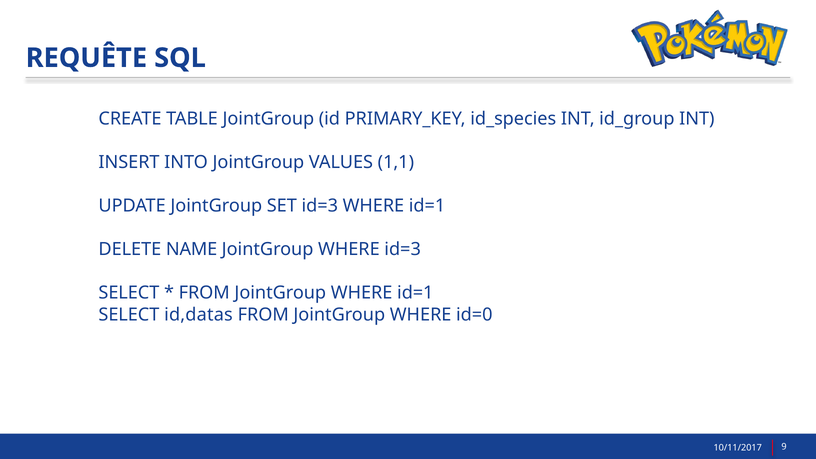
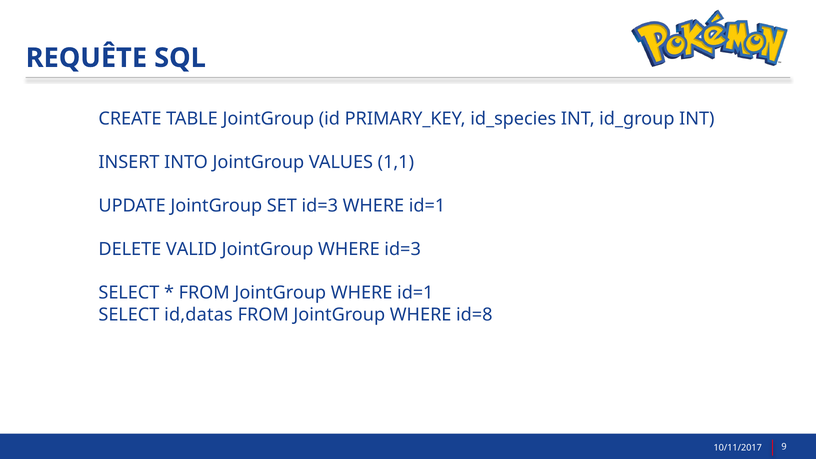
NAME: NAME -> VALID
id=0: id=0 -> id=8
